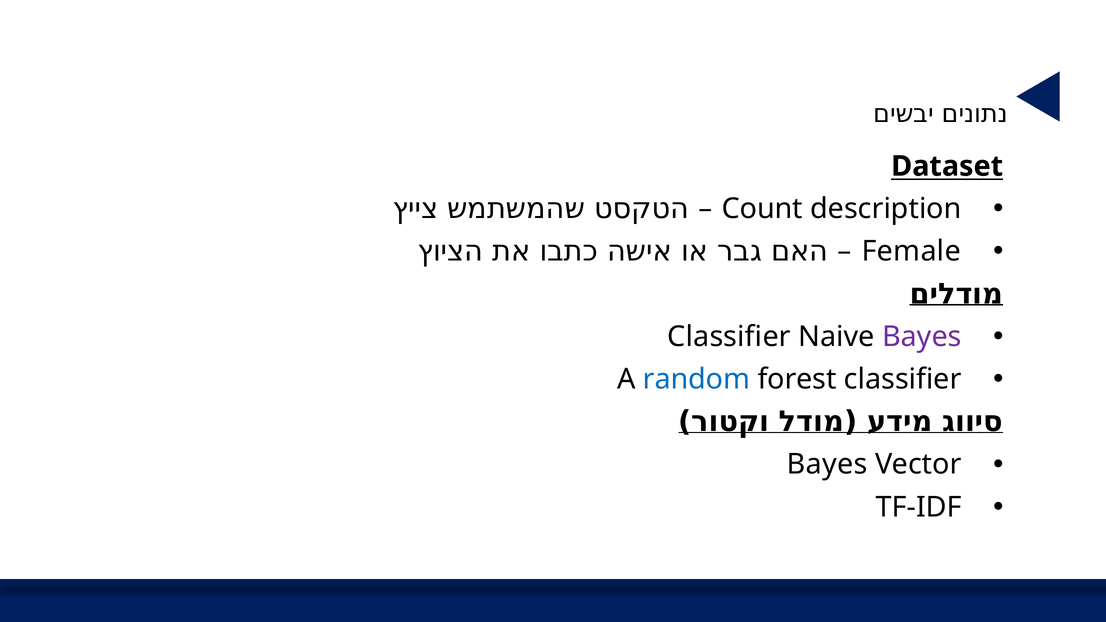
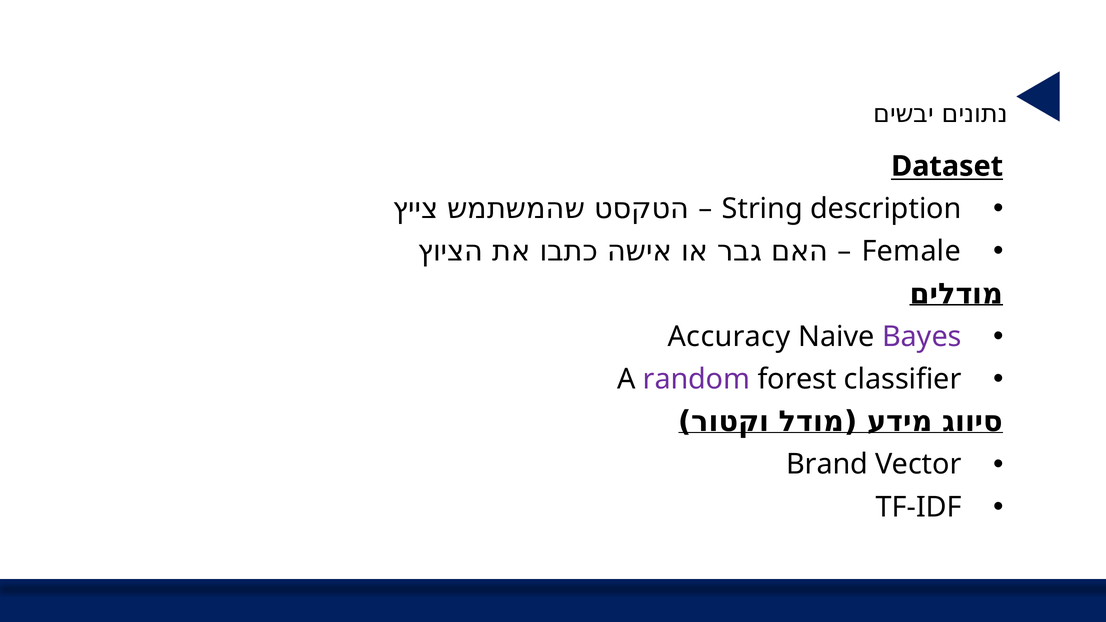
Count: Count -> String
Classifier at (729, 337): Classifier -> Accuracy
random colour: blue -> purple
Bayes at (827, 465): Bayes -> Brand
